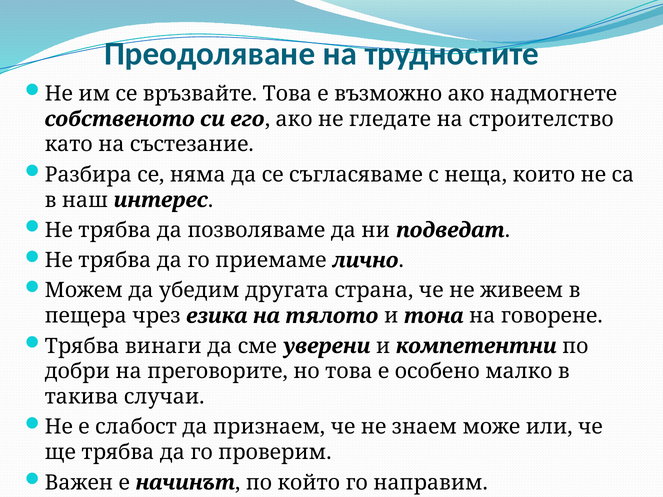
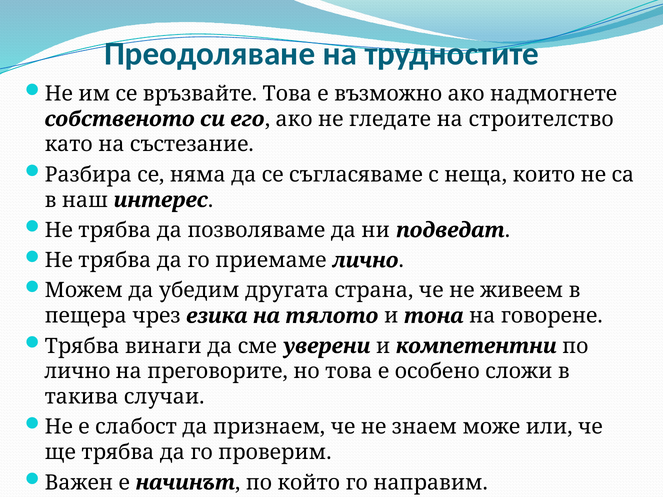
добри at (77, 372): добри -> лично
малко: малко -> сложи
